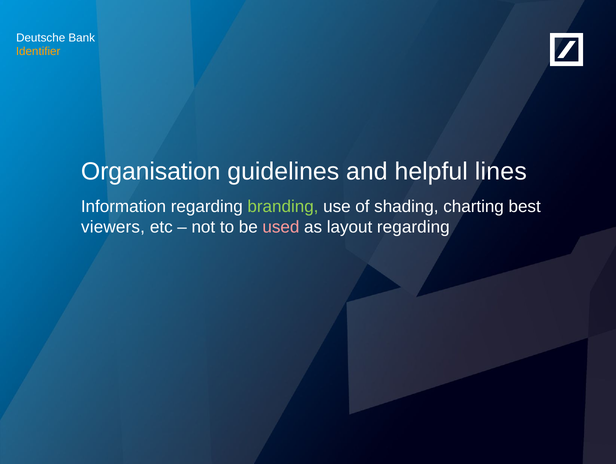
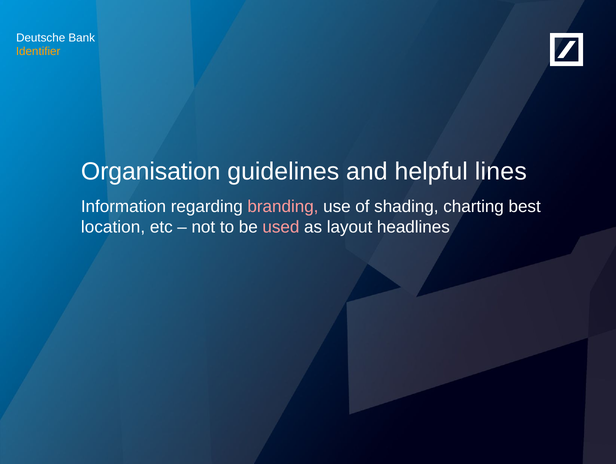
branding colour: light green -> pink
viewers: viewers -> location
layout regarding: regarding -> headlines
